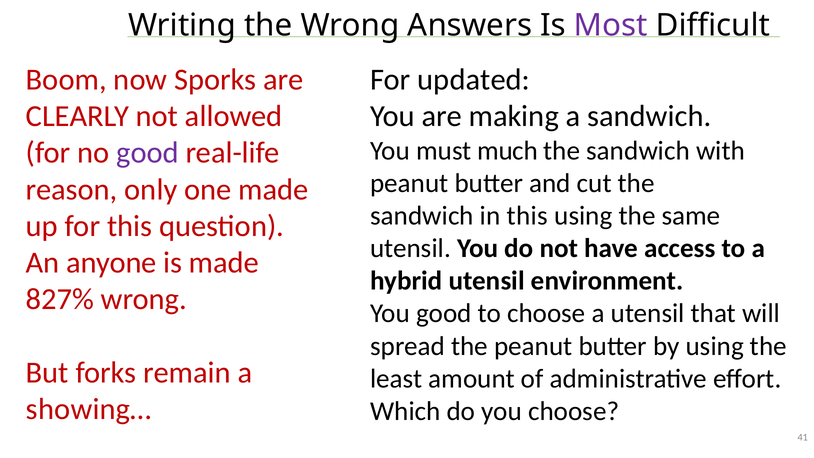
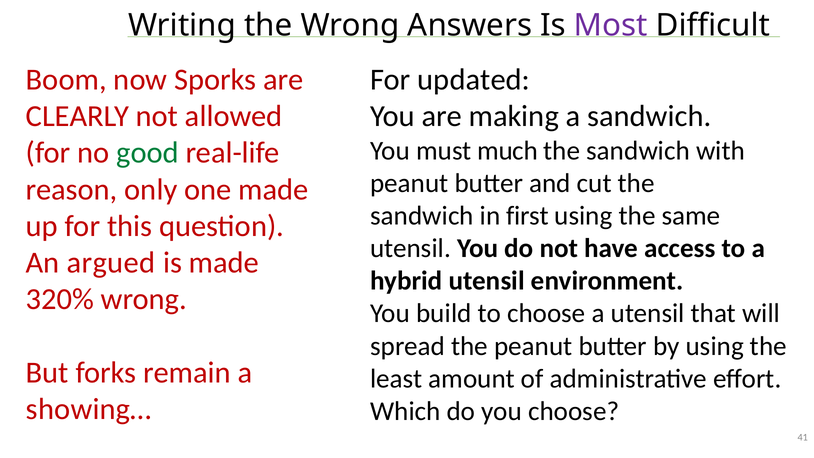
good at (148, 153) colour: purple -> green
in this: this -> first
anyone: anyone -> argued
827%: 827% -> 320%
You good: good -> build
